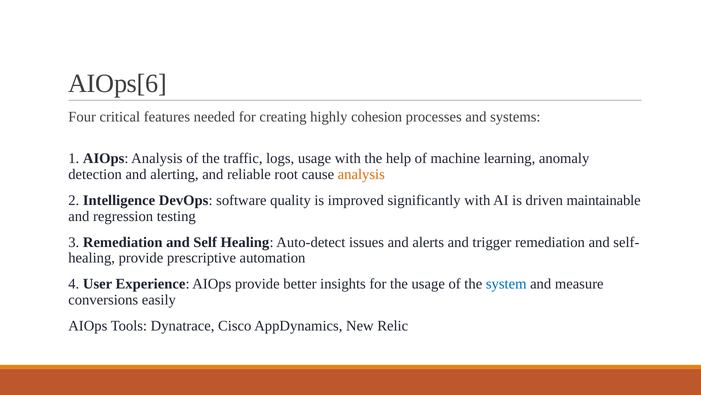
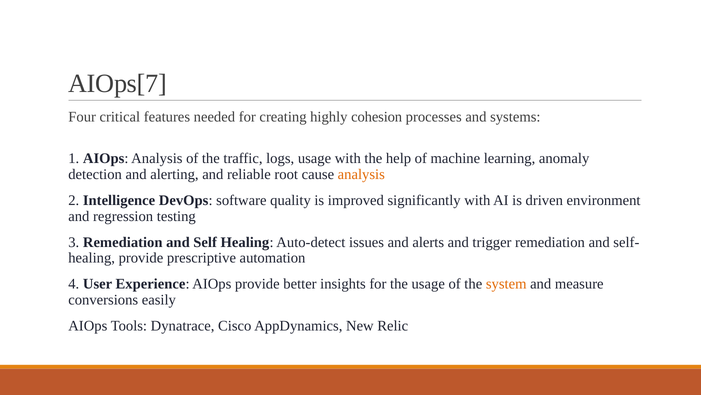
AIOps[6: AIOps[6 -> AIOps[7
maintainable: maintainable -> environment
system colour: blue -> orange
